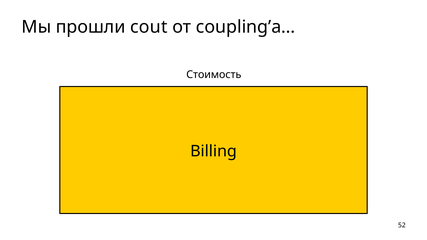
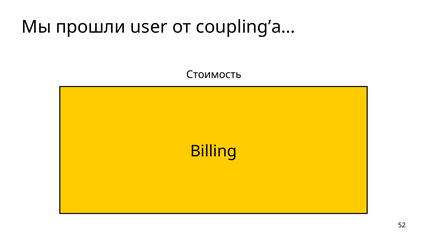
cout: cout -> user
